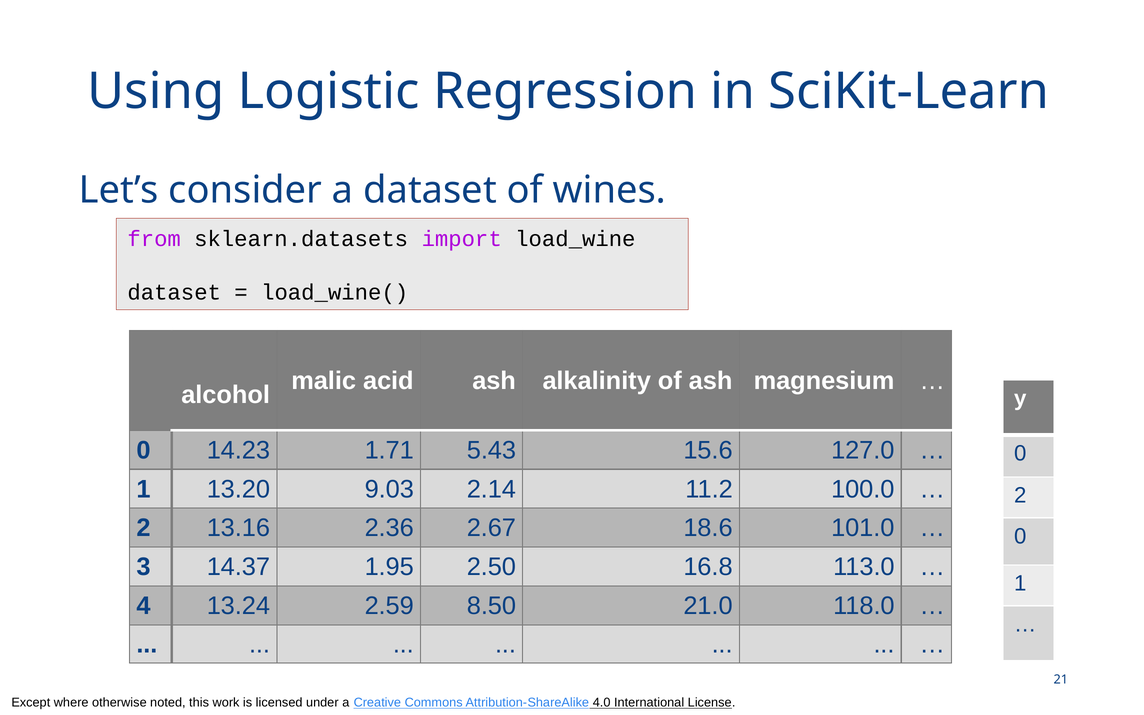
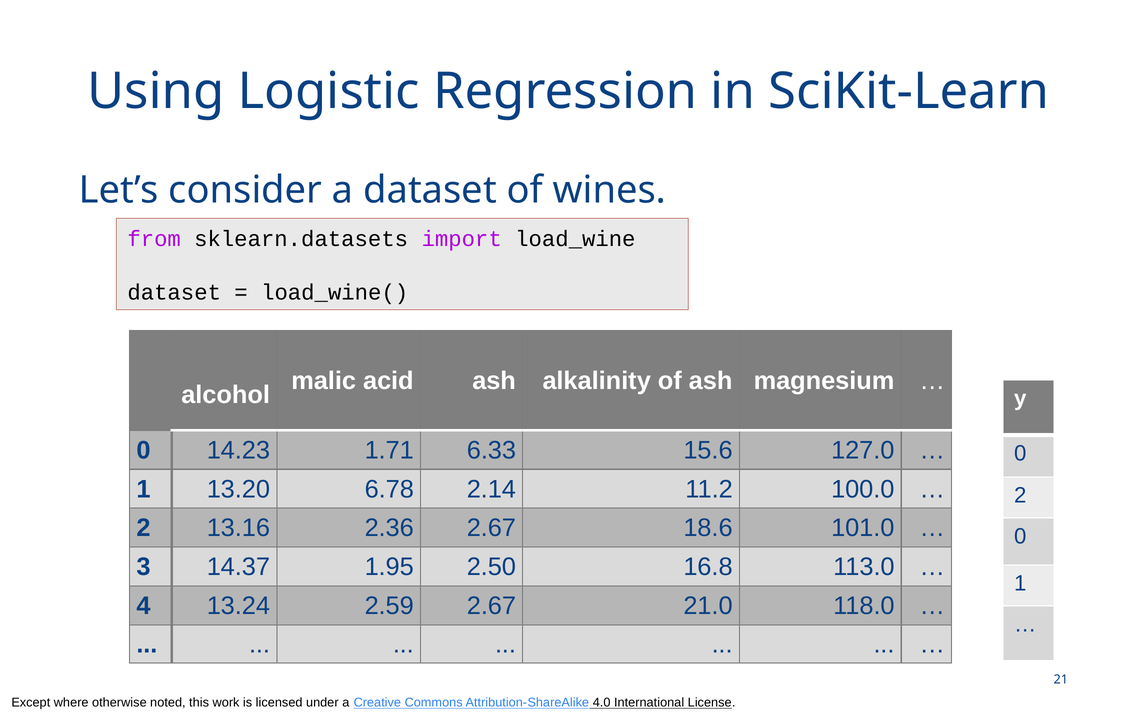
5.43: 5.43 -> 6.33
9.03: 9.03 -> 6.78
2.59 8.50: 8.50 -> 2.67
